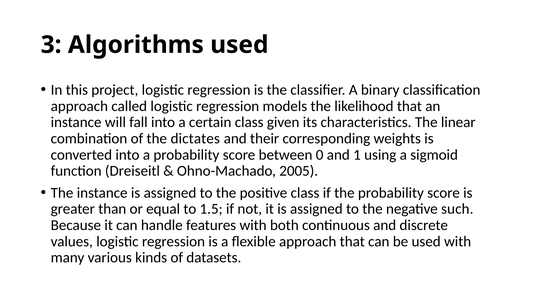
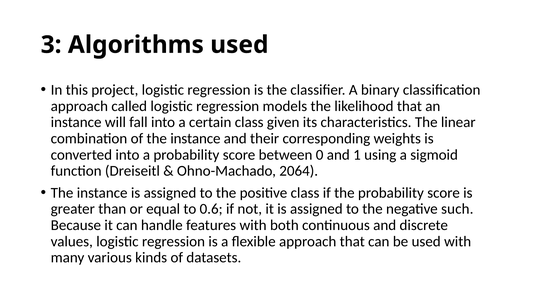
of the dictates: dictates -> instance
2005: 2005 -> 2064
1.5: 1.5 -> 0.6
